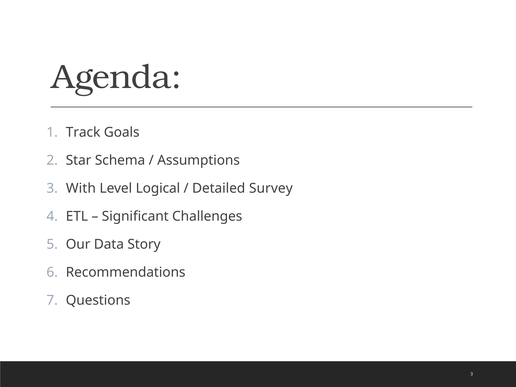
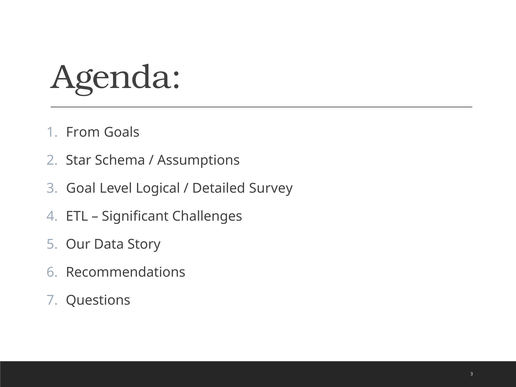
Track: Track -> From
With: With -> Goal
